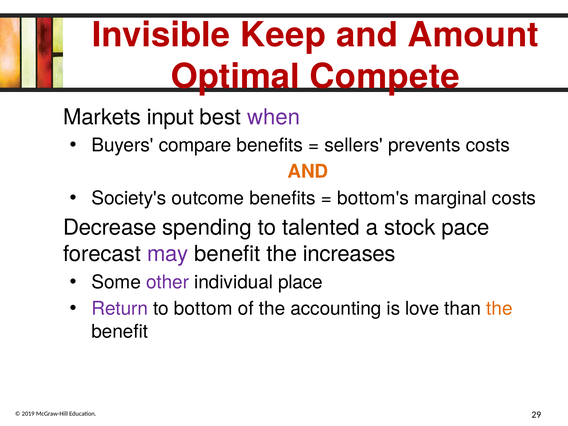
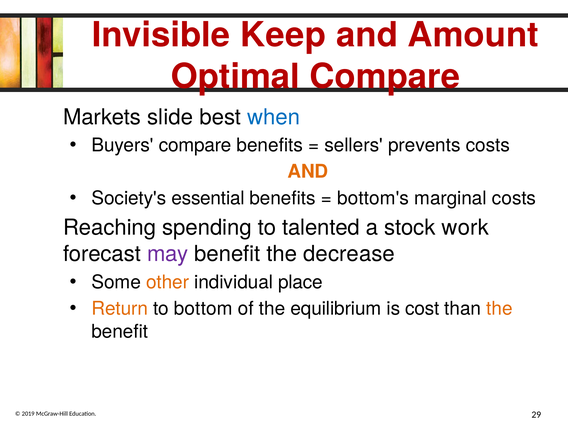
Optimal Compete: Compete -> Compare
input: input -> slide
when colour: purple -> blue
outcome: outcome -> essential
Decrease: Decrease -> Reaching
pace: pace -> work
increases: increases -> decrease
other colour: purple -> orange
Return colour: purple -> orange
accounting: accounting -> equilibrium
love: love -> cost
